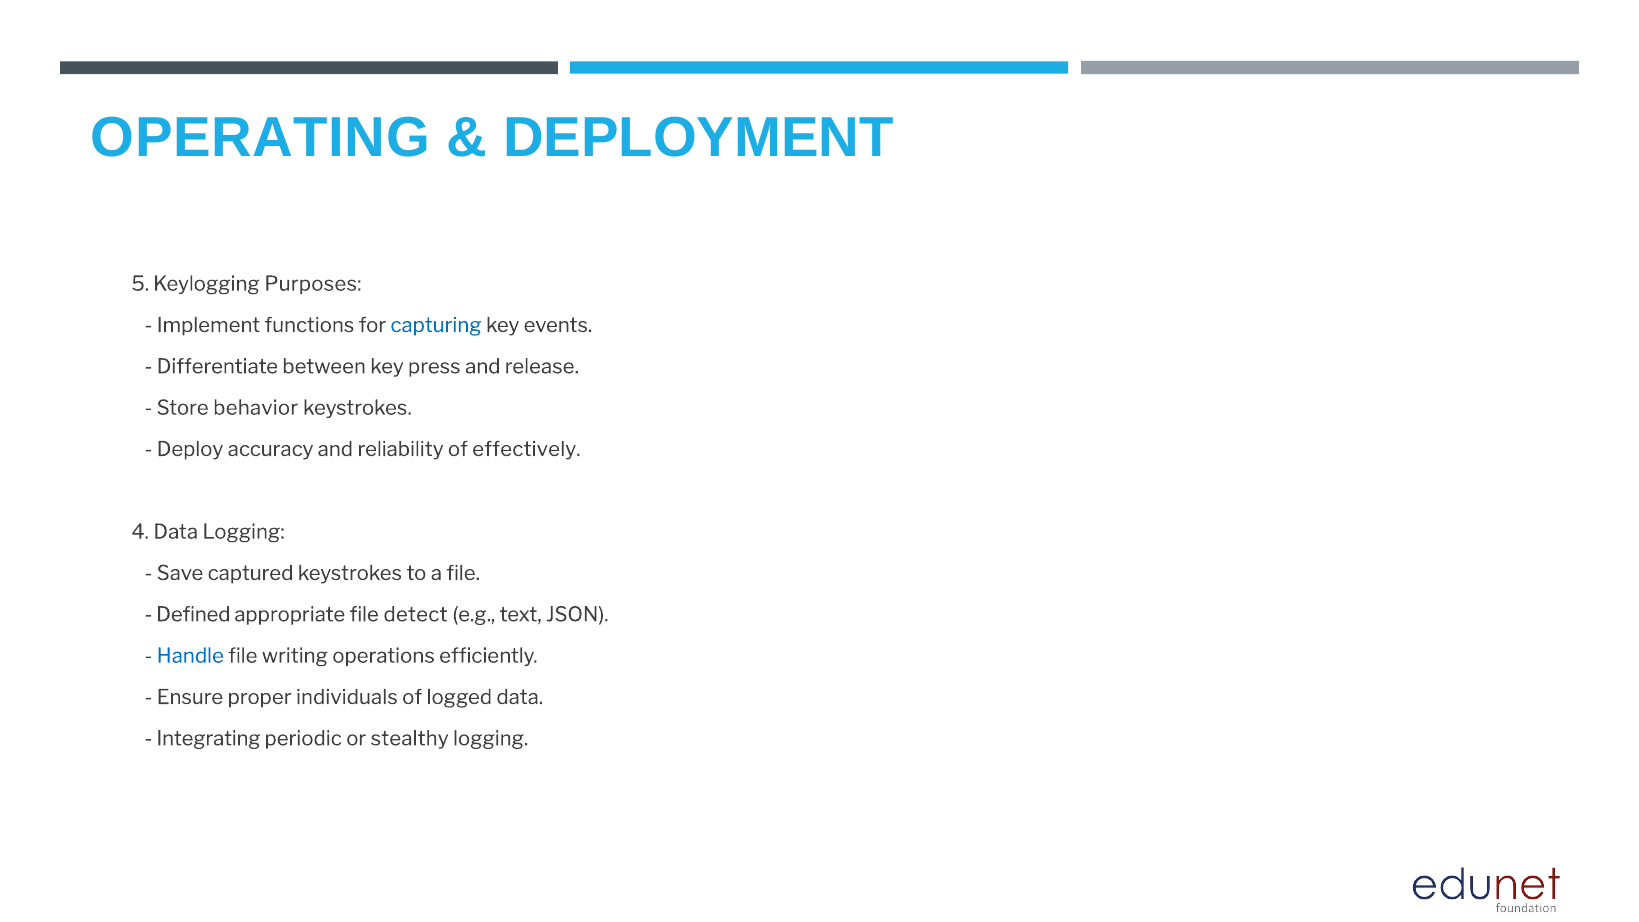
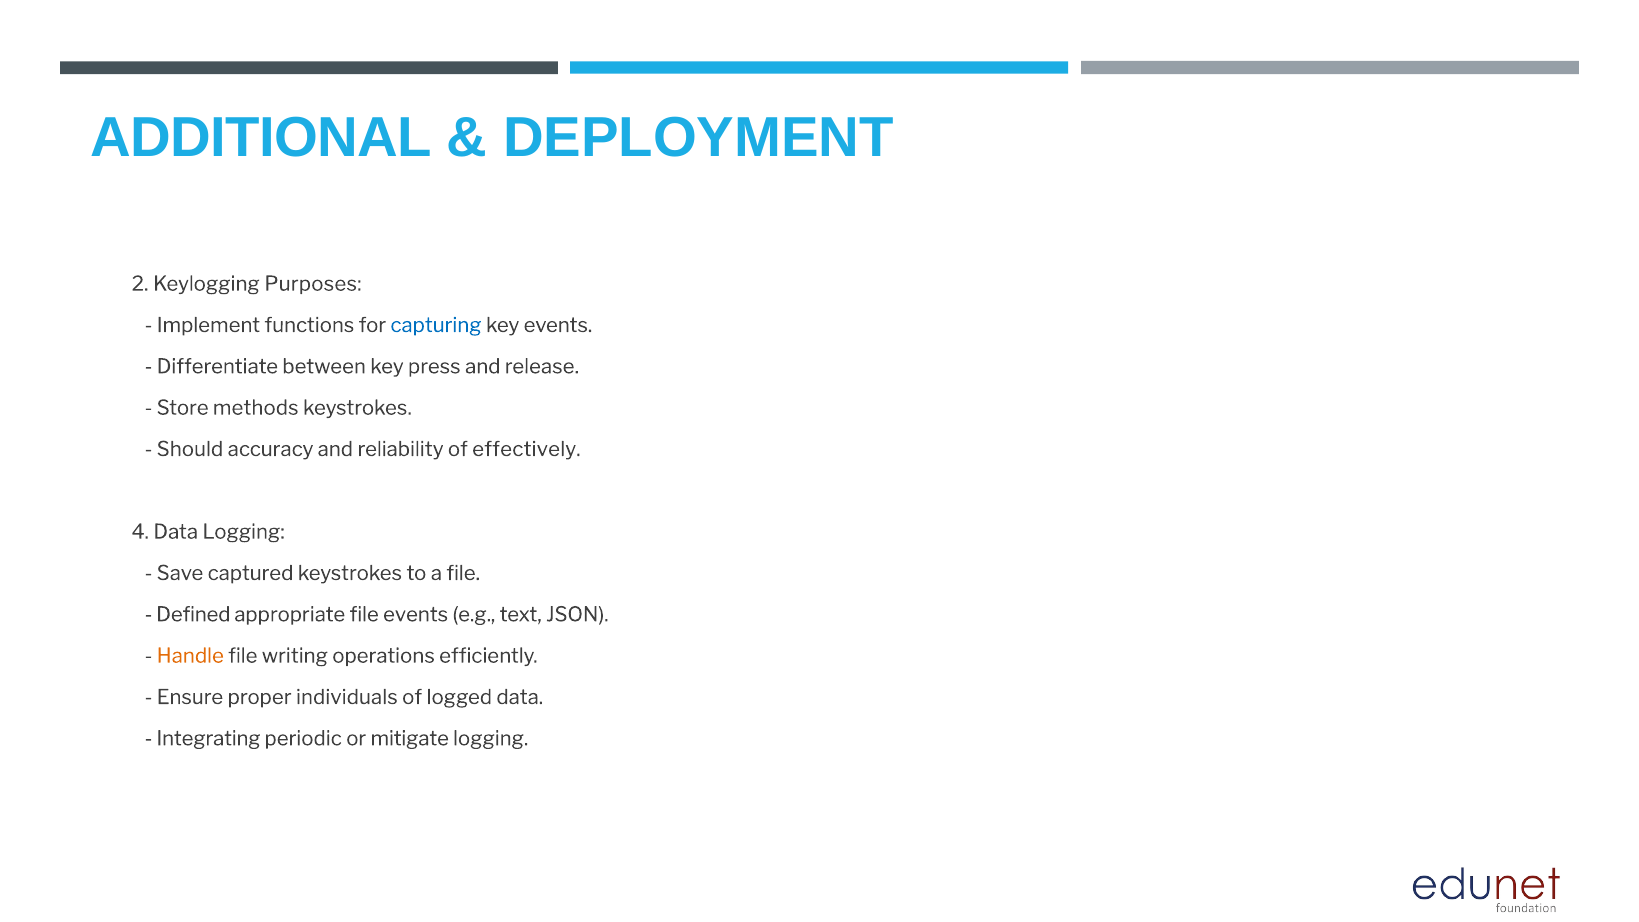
OPERATING: OPERATING -> ADDITIONAL
5: 5 -> 2
behavior: behavior -> methods
Deploy: Deploy -> Should
file detect: detect -> events
Handle colour: blue -> orange
stealthy: stealthy -> mitigate
